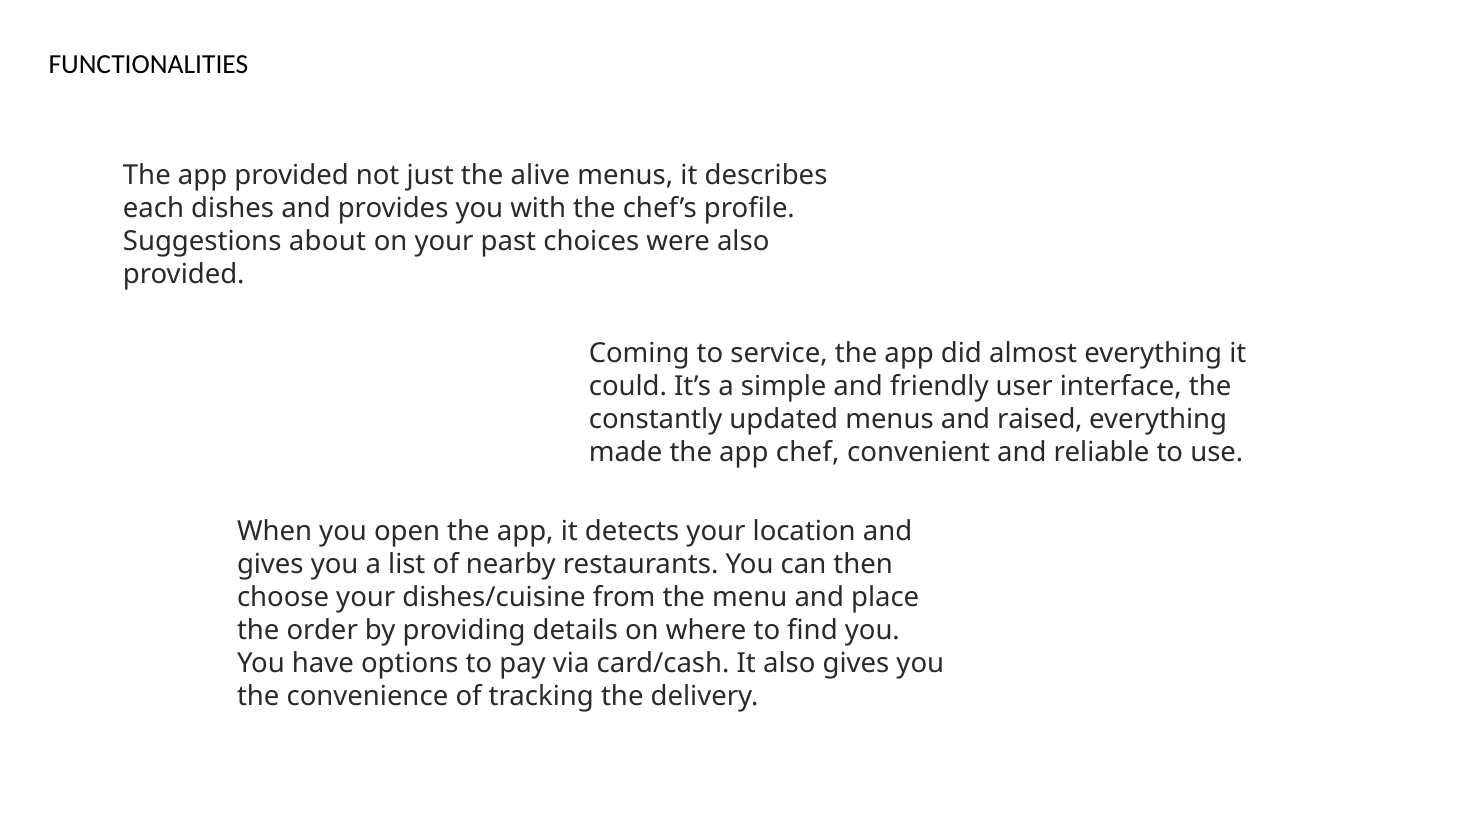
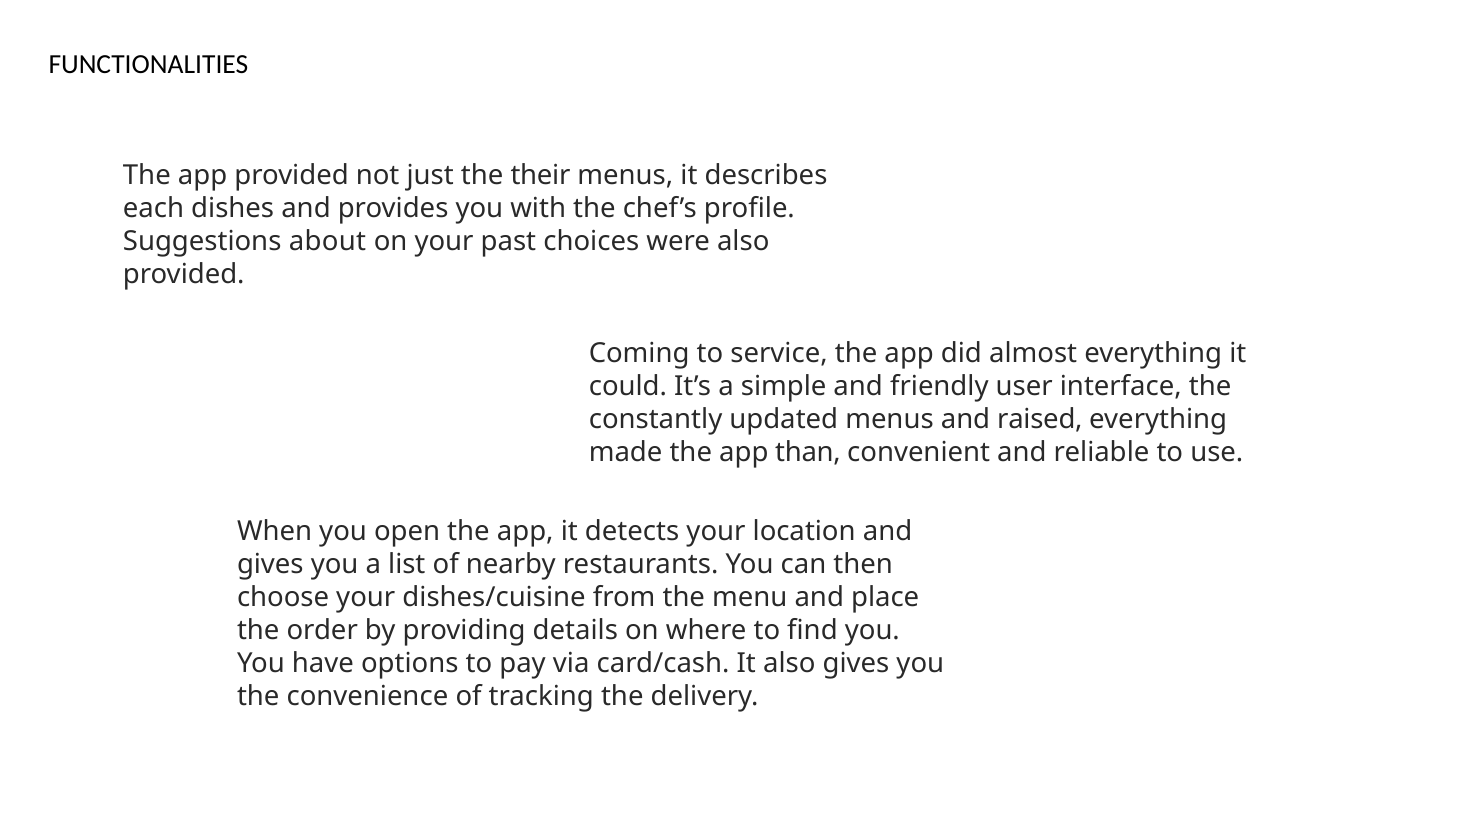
alive: alive -> their
chef: chef -> than
